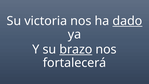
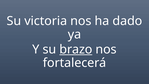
dado underline: present -> none
